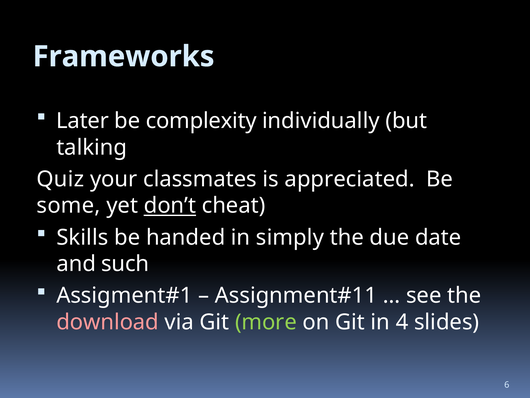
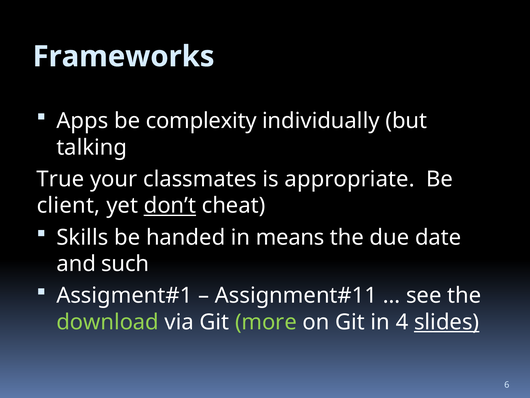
Later: Later -> Apps
Quiz: Quiz -> True
appreciated: appreciated -> appropriate
some: some -> client
simply: simply -> means
download colour: pink -> light green
slides underline: none -> present
